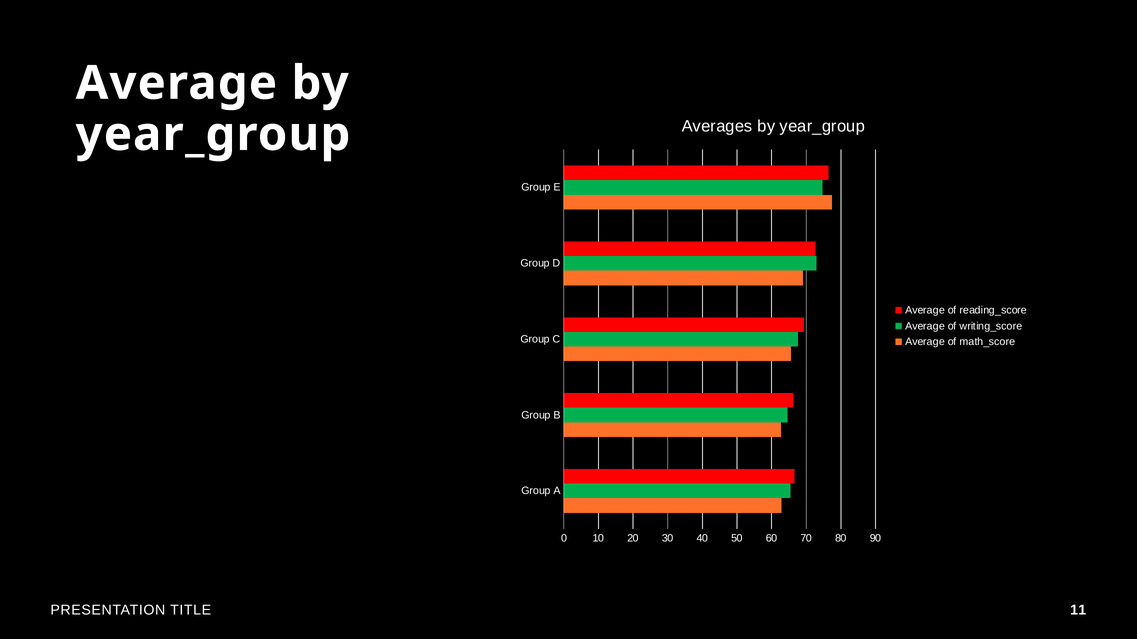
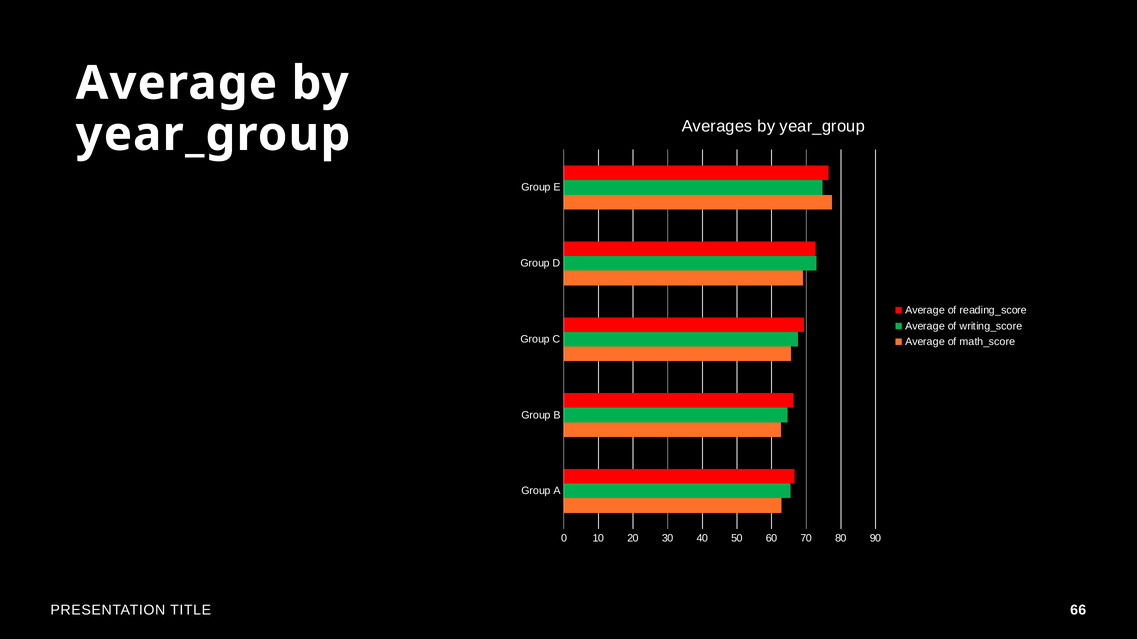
11: 11 -> 66
